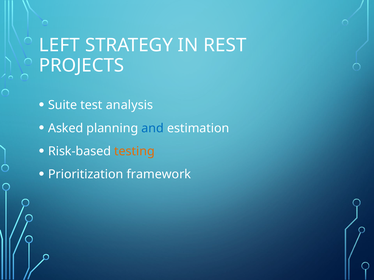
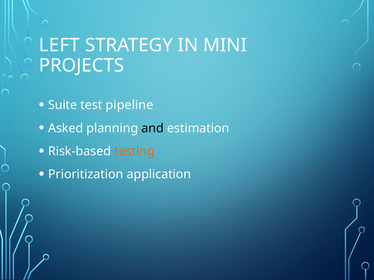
REST: REST -> MINI
analysis: analysis -> pipeline
and colour: blue -> black
framework: framework -> application
